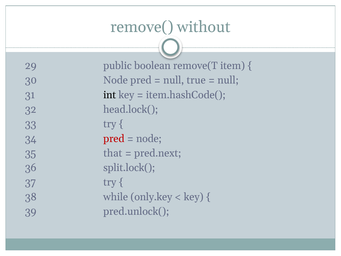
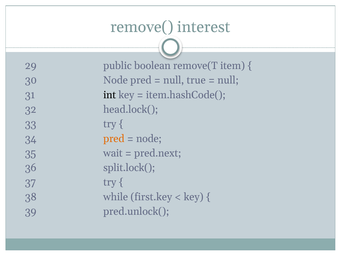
without: without -> interest
pred at (114, 138) colour: red -> orange
that: that -> wait
only.key: only.key -> first.key
